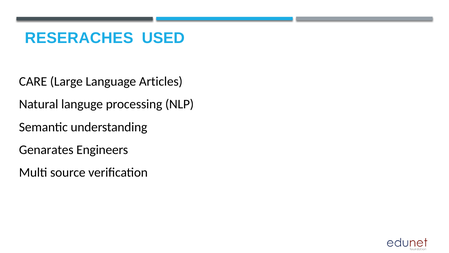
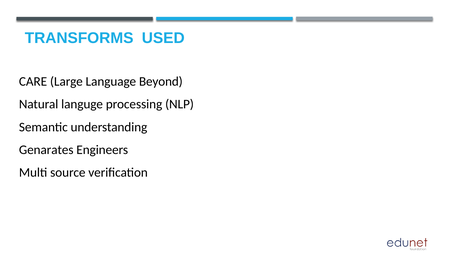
RESERACHES: RESERACHES -> TRANSFORMS
Articles: Articles -> Beyond
